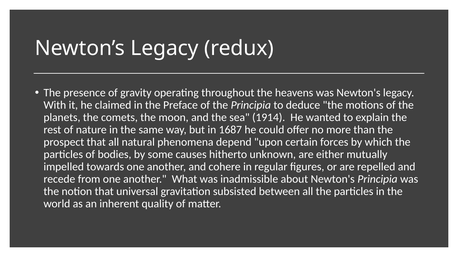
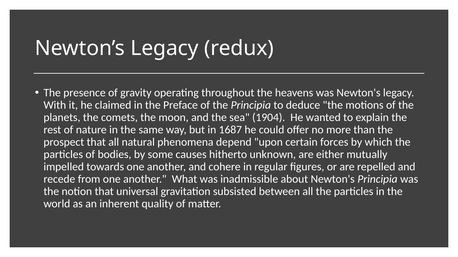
1914: 1914 -> 1904
